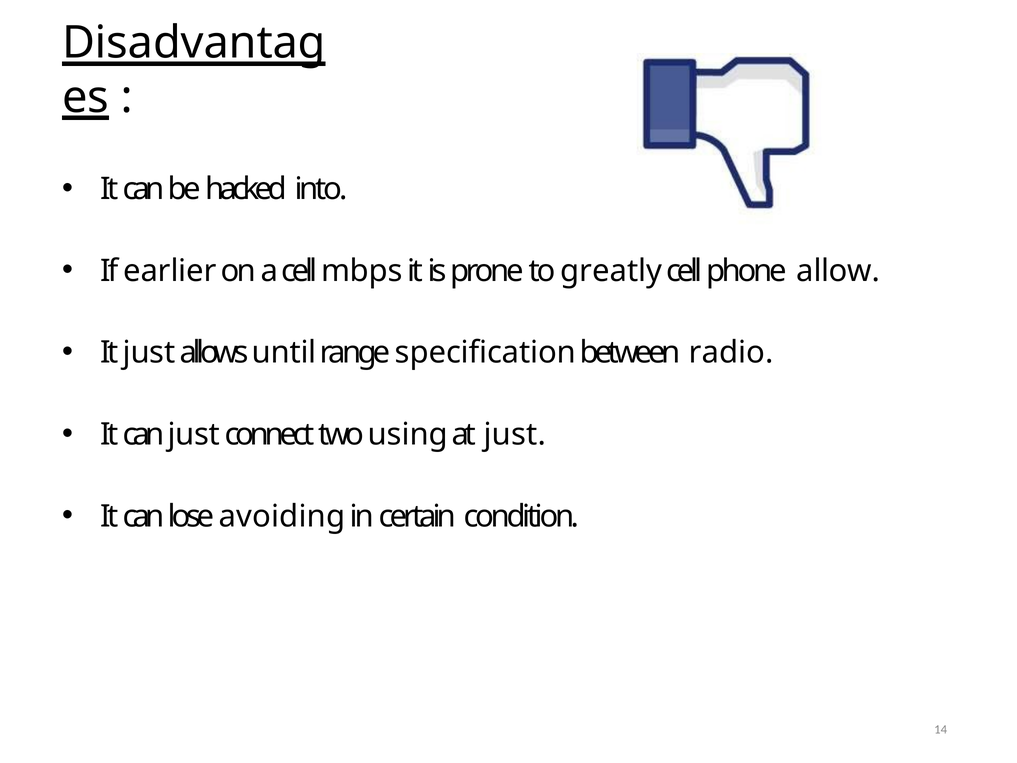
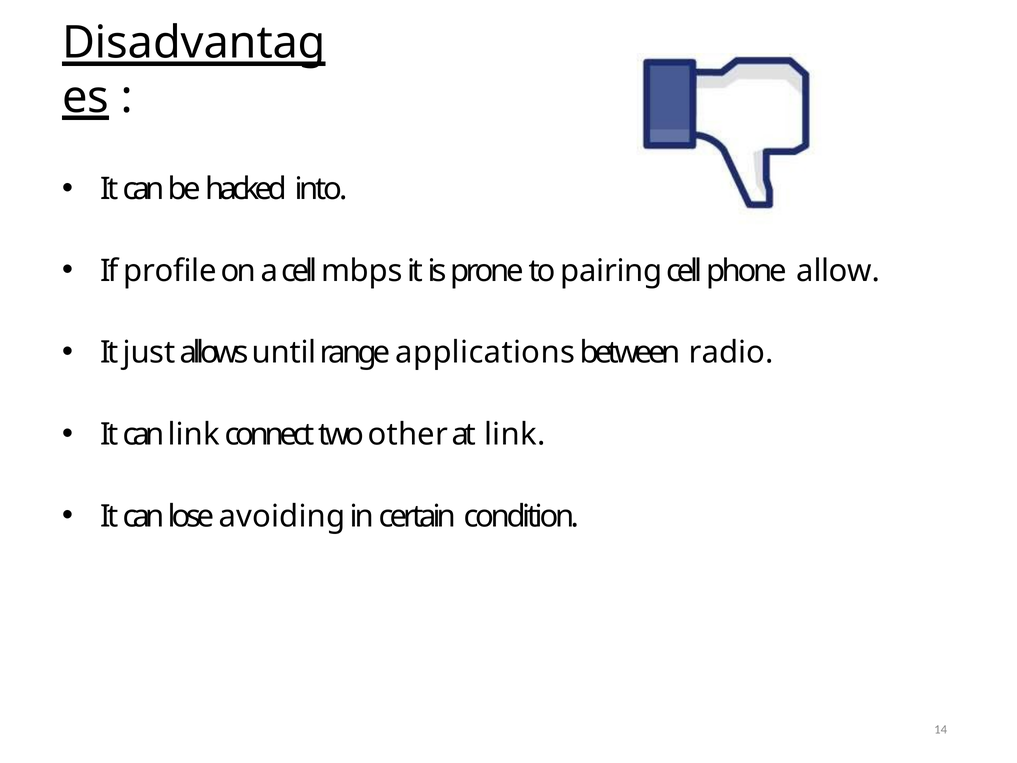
earlier: earlier -> profile
greatly: greatly -> pairing
specification: specification -> applications
can just: just -> link
using: using -> other
at just: just -> link
